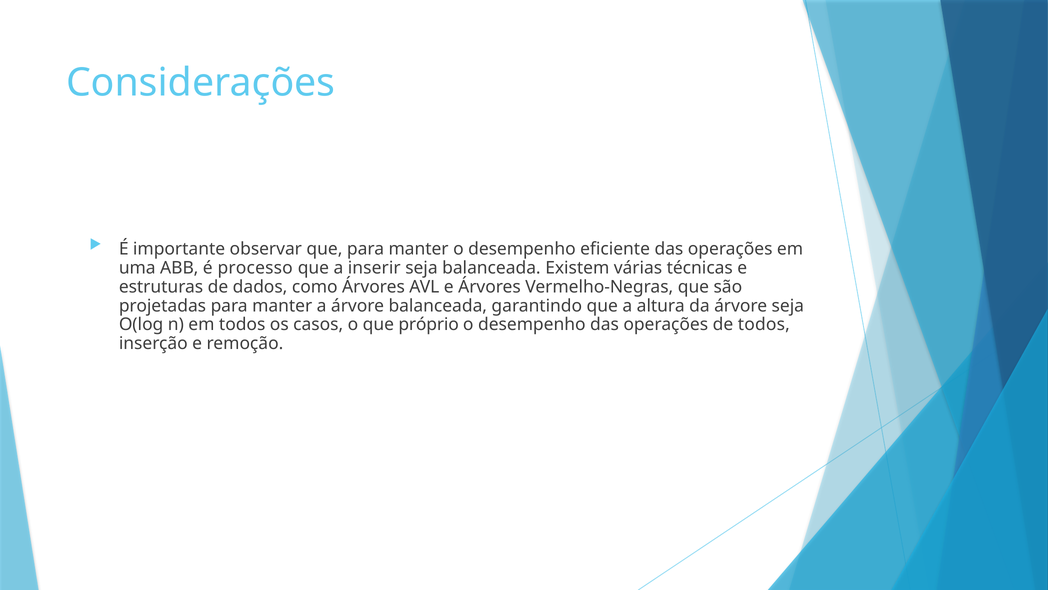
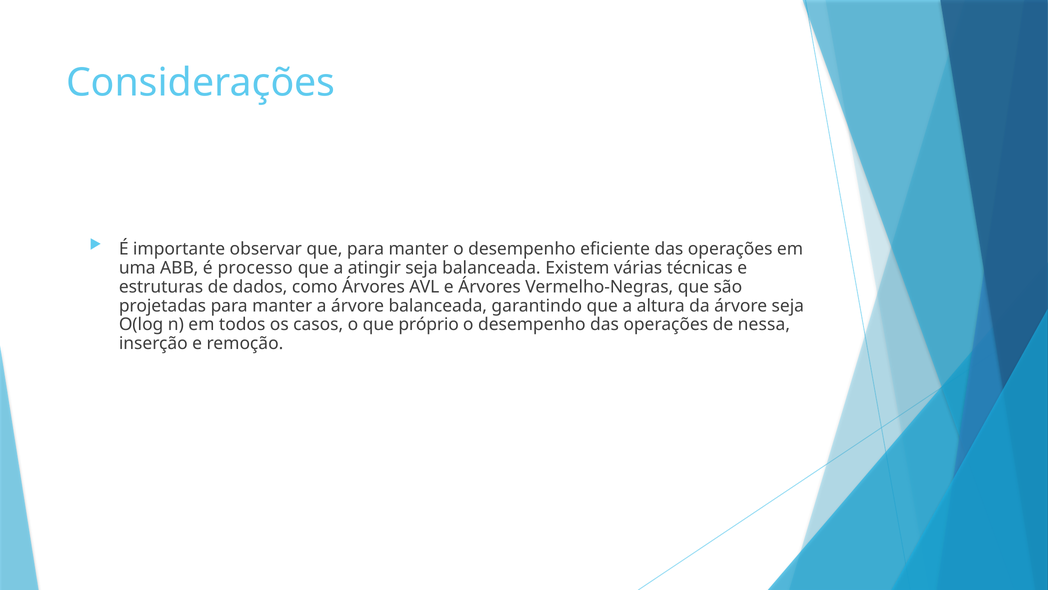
inserir: inserir -> atingir
de todos: todos -> nessa
